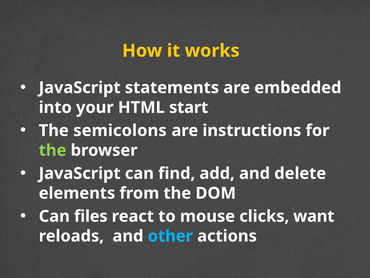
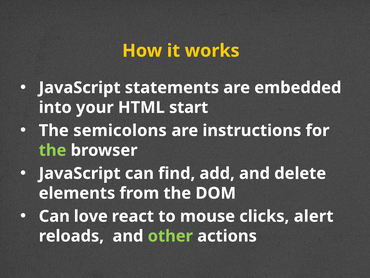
files: files -> love
want: want -> alert
other colour: light blue -> light green
